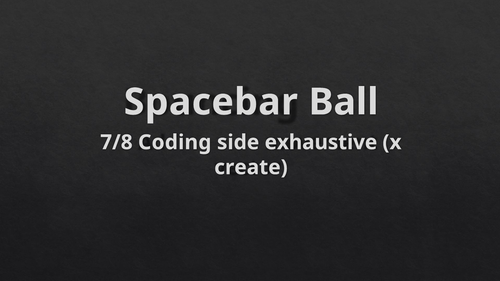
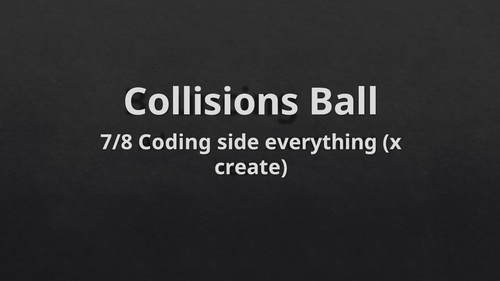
Spacebar: Spacebar -> Collisions
exhaustive: exhaustive -> everything
